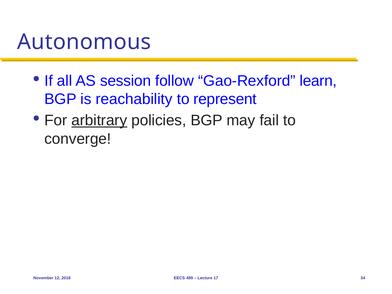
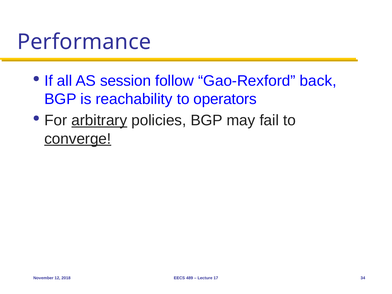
Autonomous: Autonomous -> Performance
learn: learn -> back
represent: represent -> operators
converge underline: none -> present
